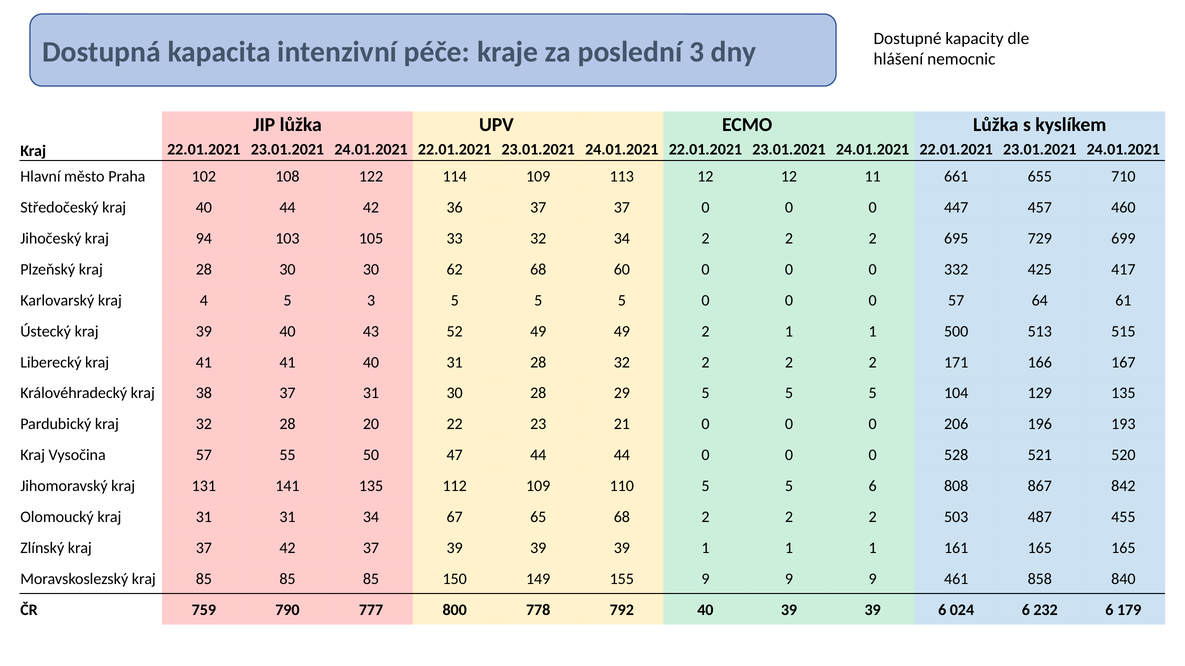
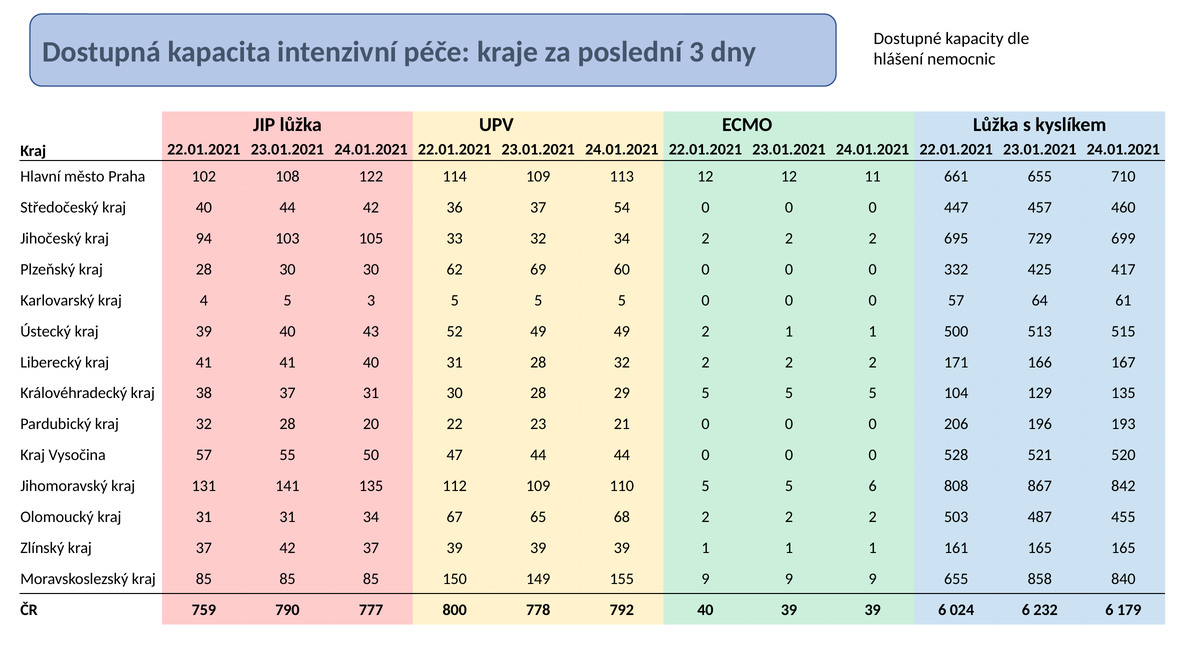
37 37: 37 -> 54
62 68: 68 -> 69
9 461: 461 -> 655
